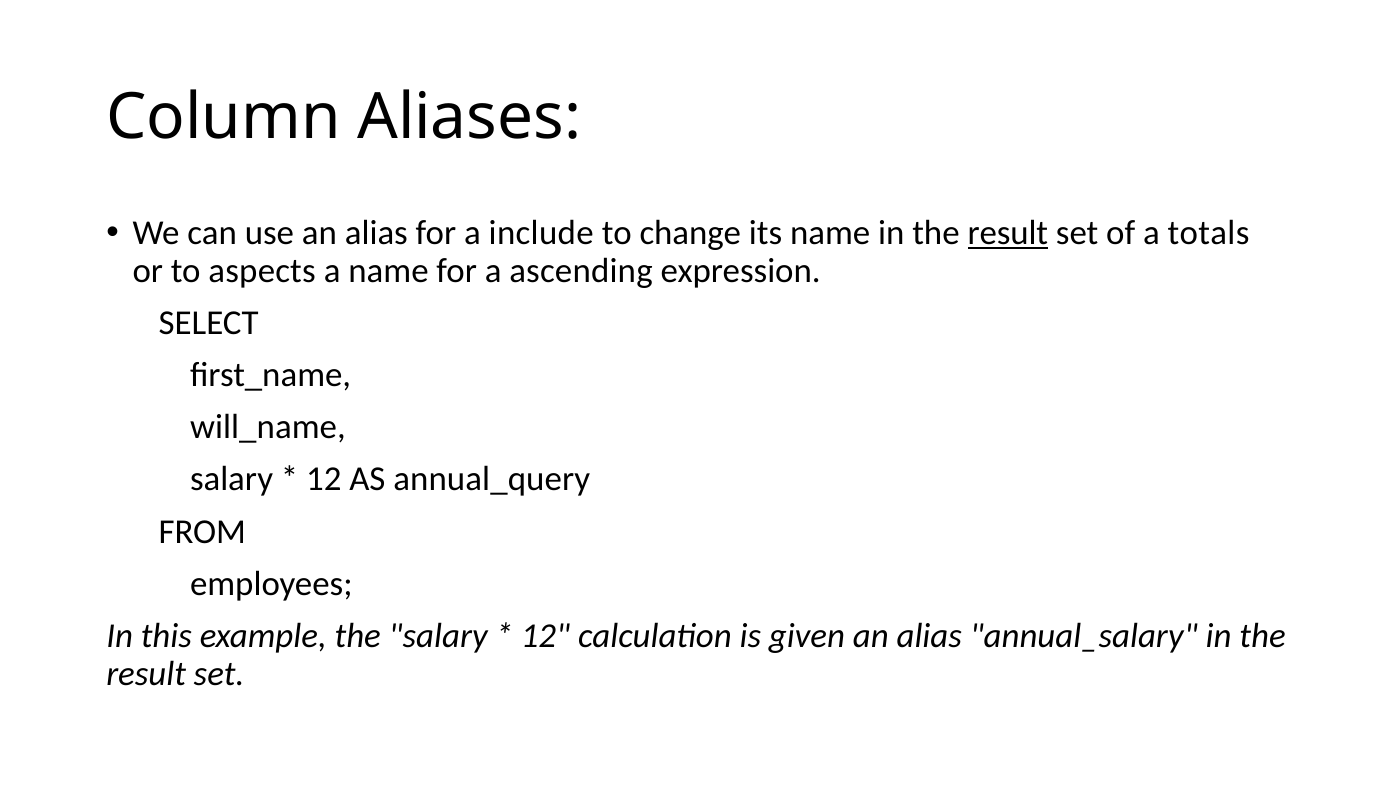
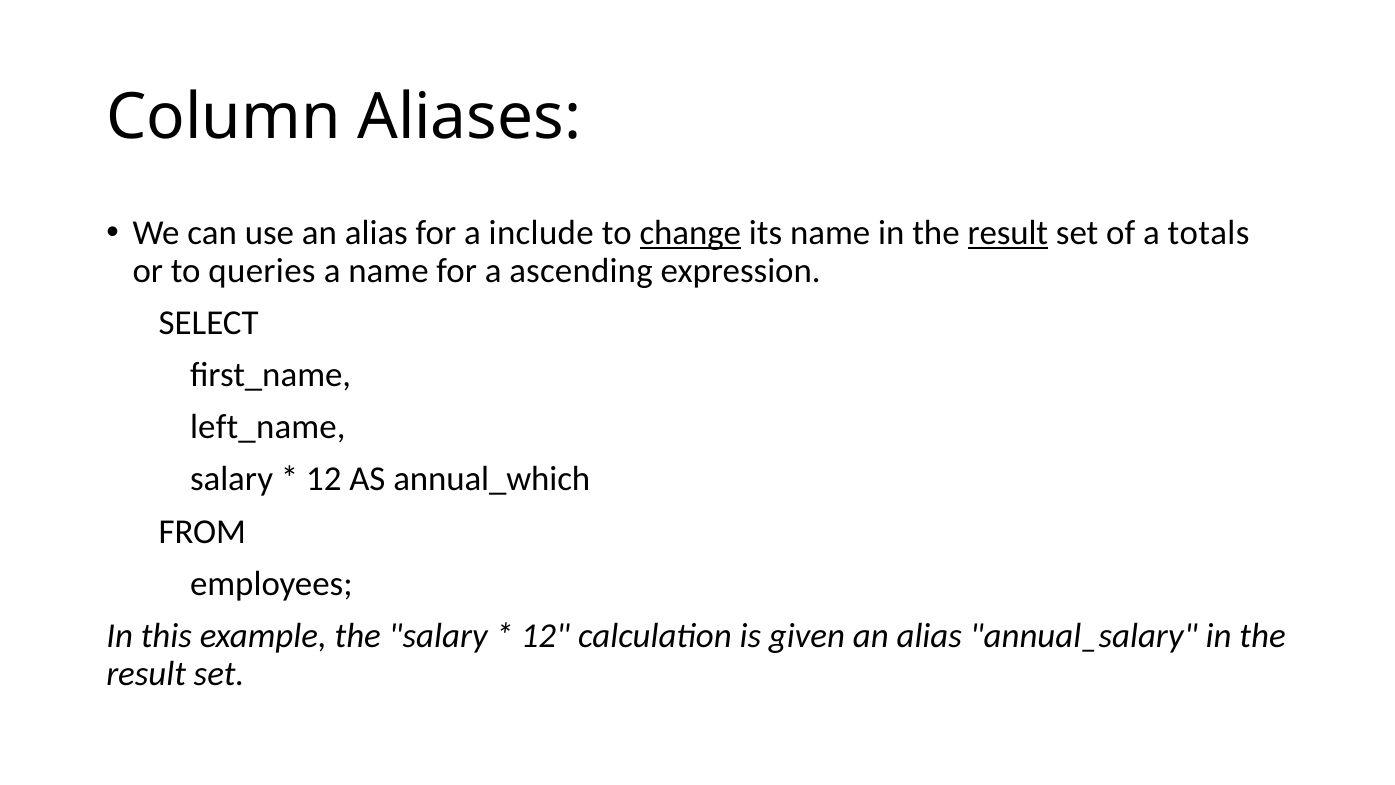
change underline: none -> present
aspects: aspects -> queries
will_name: will_name -> left_name
annual_query: annual_query -> annual_which
